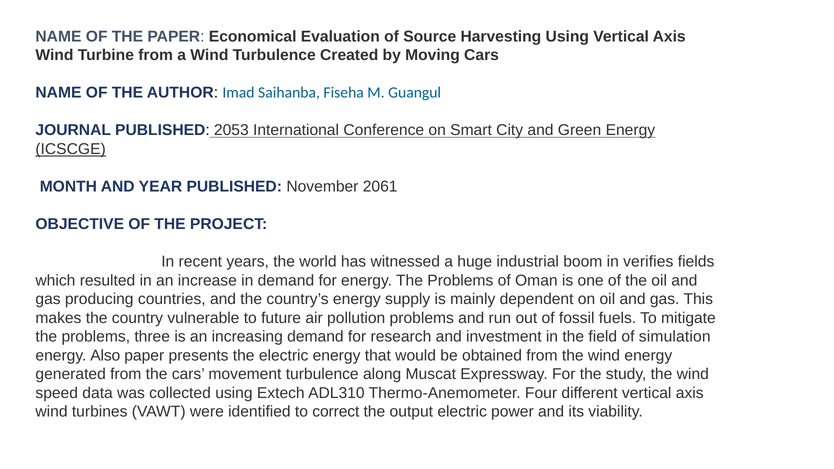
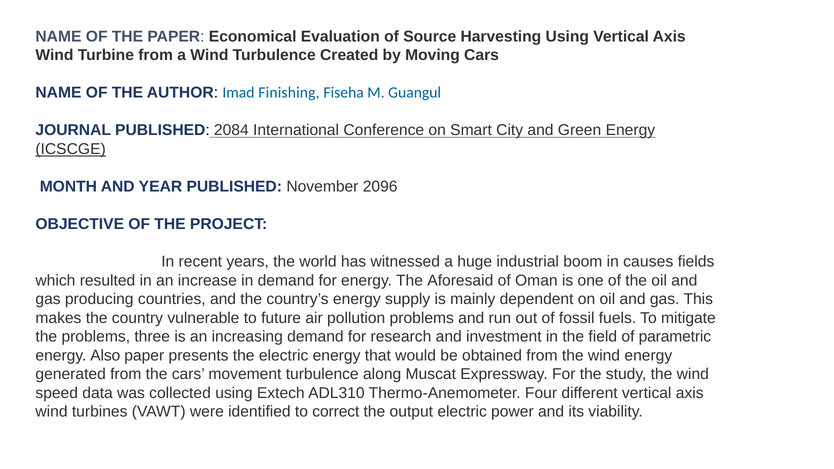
Saihanba: Saihanba -> Finishing
2053: 2053 -> 2084
2061: 2061 -> 2096
verifies: verifies -> causes
energy The Problems: Problems -> Aforesaid
simulation: simulation -> parametric
